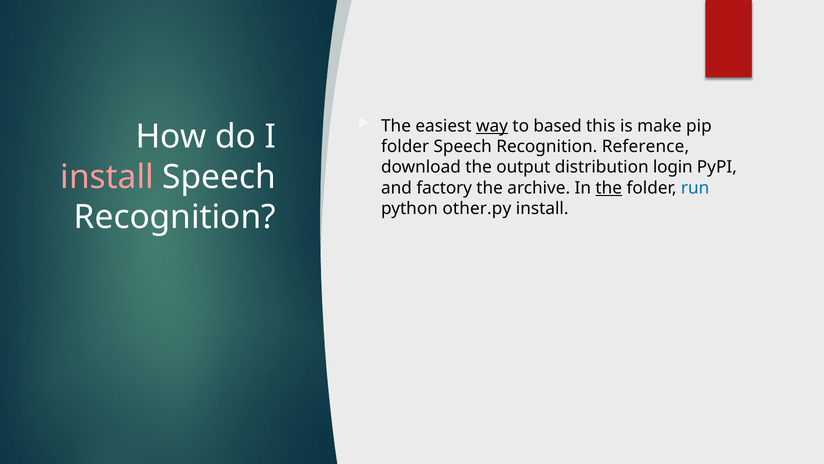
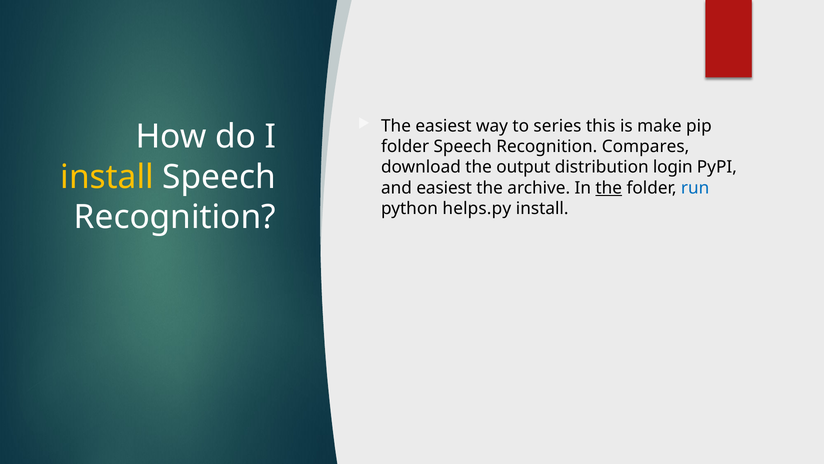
way underline: present -> none
based: based -> series
Reference: Reference -> Compares
install at (107, 177) colour: pink -> yellow
and factory: factory -> easiest
other.py: other.py -> helps.py
